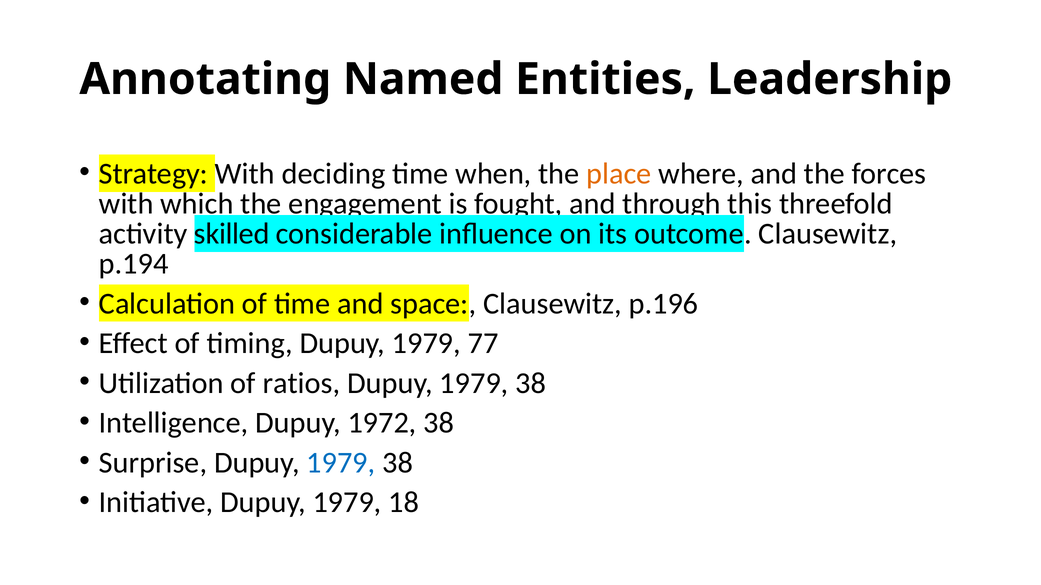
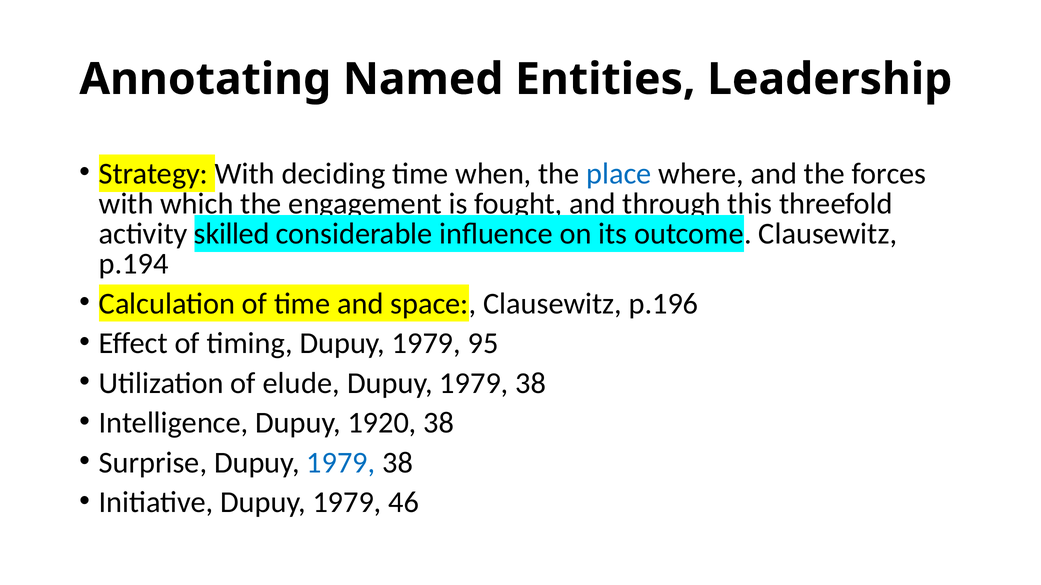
place colour: orange -> blue
77: 77 -> 95
ratios: ratios -> elude
1972: 1972 -> 1920
18: 18 -> 46
